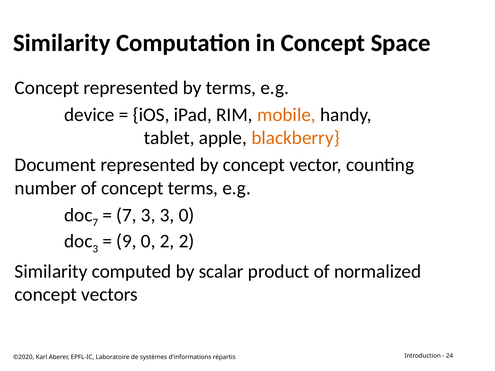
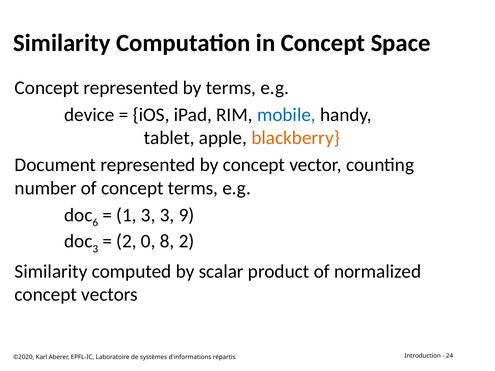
mobile colour: orange -> blue
7 at (95, 223): 7 -> 6
7 at (126, 215): 7 -> 1
3 0: 0 -> 9
9 at (126, 241): 9 -> 2
0 2: 2 -> 8
